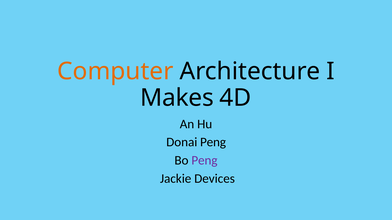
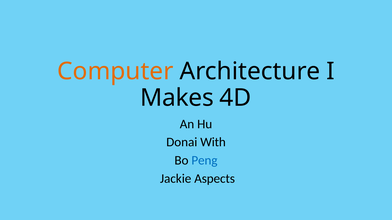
Donai Peng: Peng -> With
Peng at (204, 161) colour: purple -> blue
Devices: Devices -> Aspects
